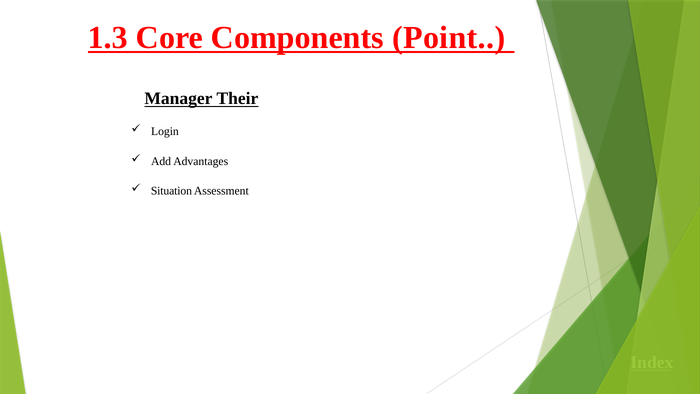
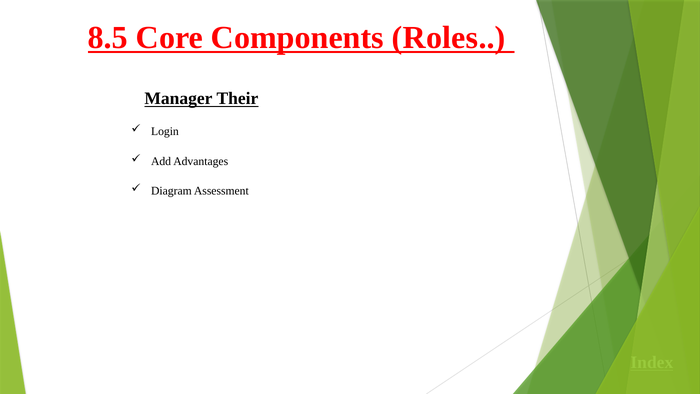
1.3: 1.3 -> 8.5
Point: Point -> Roles
Situation: Situation -> Diagram
